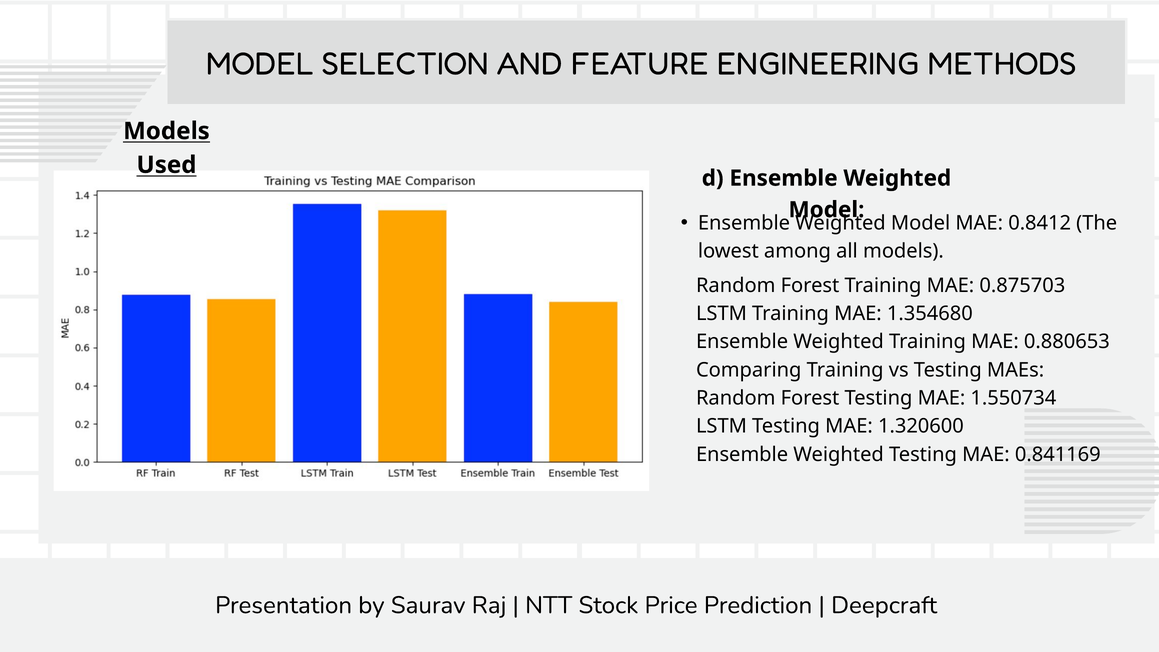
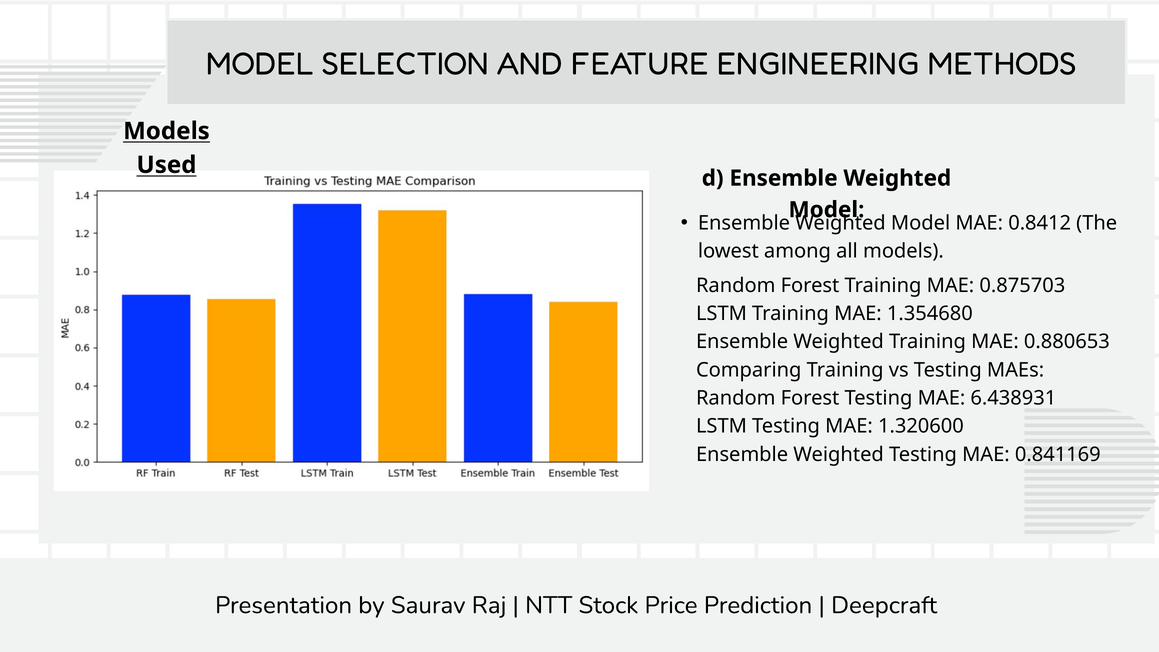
1.550734: 1.550734 -> 6.438931
